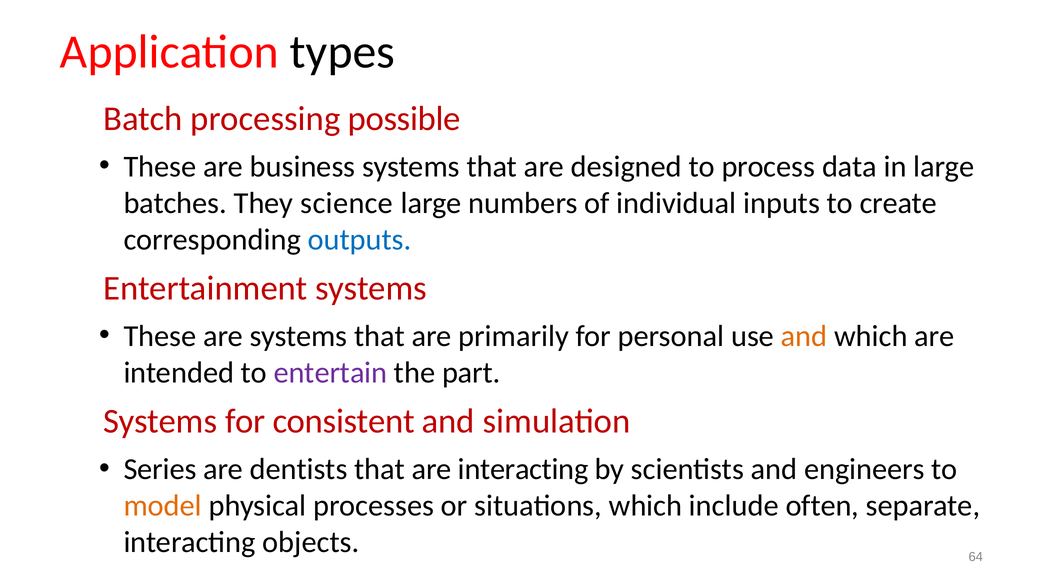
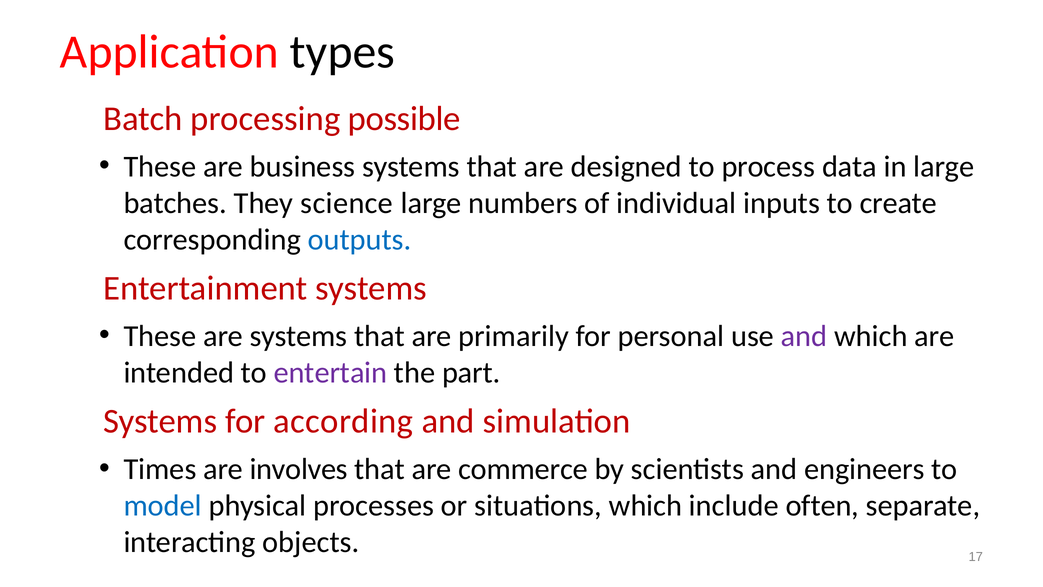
and at (804, 336) colour: orange -> purple
consistent: consistent -> according
Series: Series -> Times
dentists: dentists -> involves
are interacting: interacting -> commerce
model colour: orange -> blue
64: 64 -> 17
